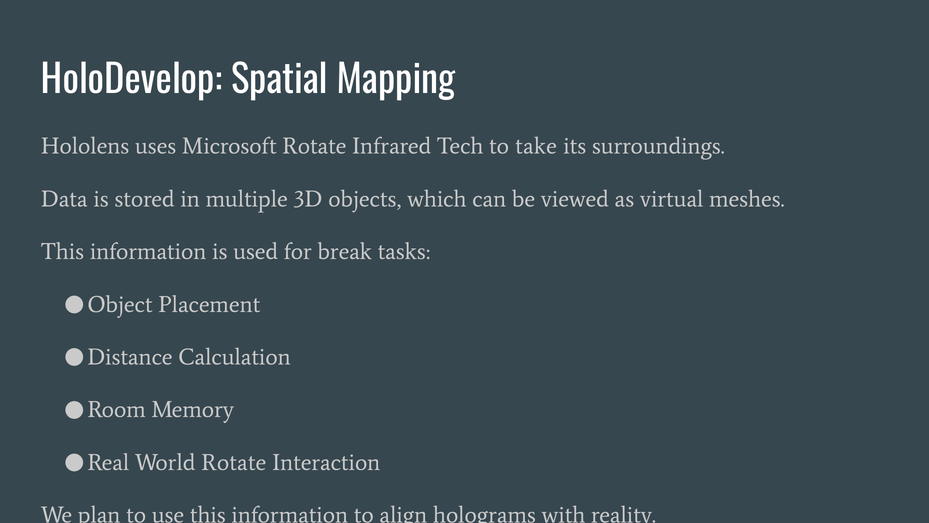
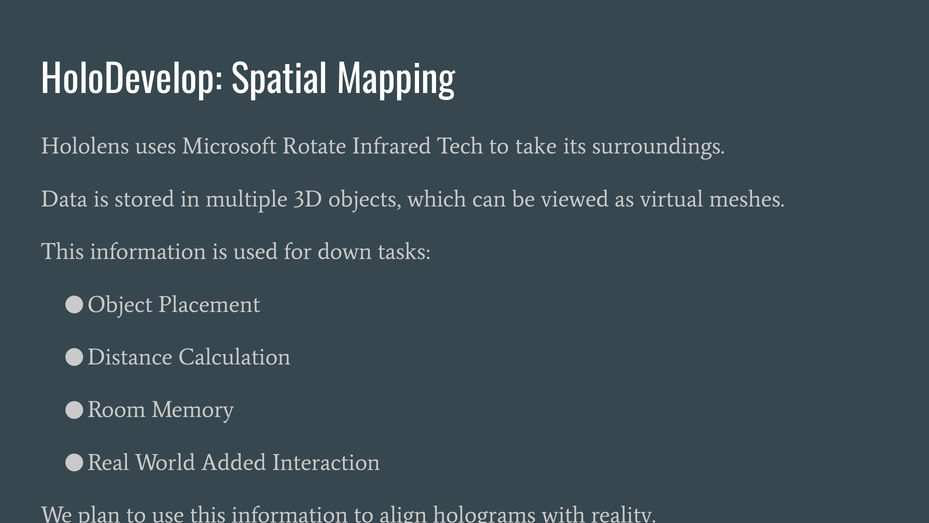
break: break -> down
World Rotate: Rotate -> Added
